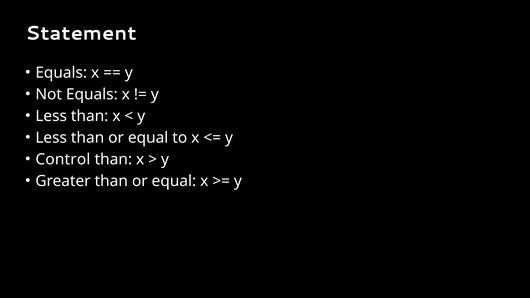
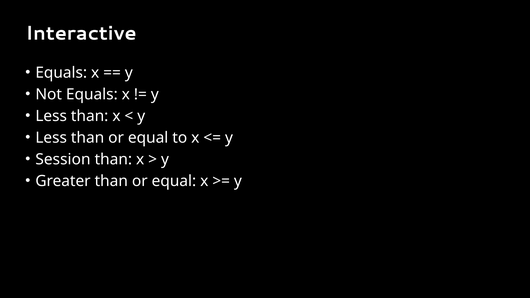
Statement: Statement -> Interactive
Control: Control -> Session
